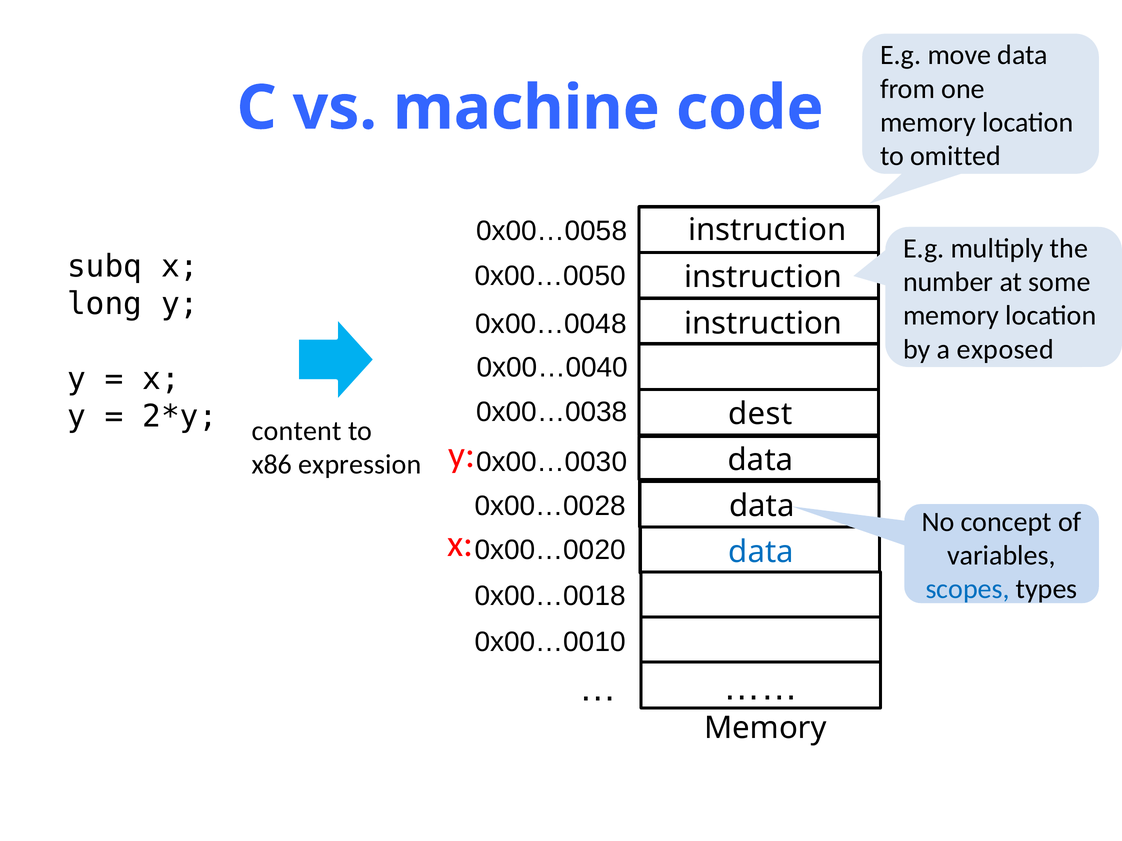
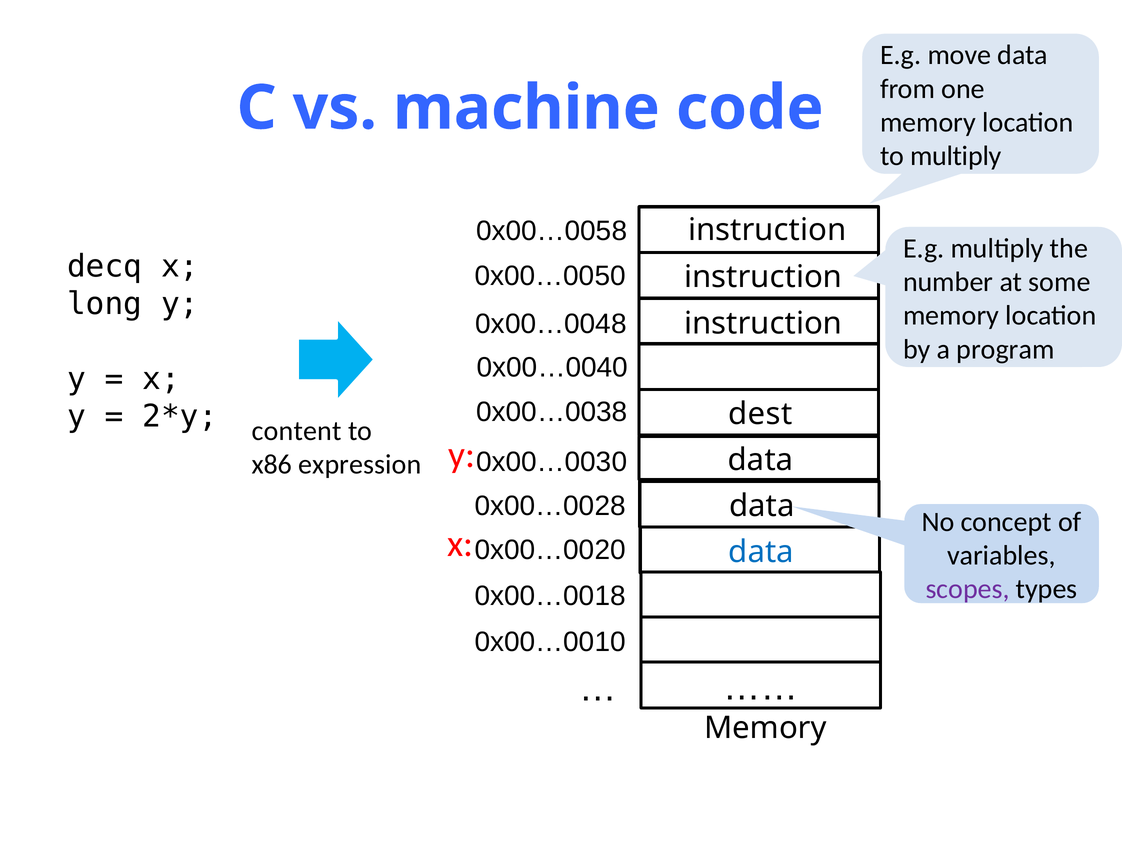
to omitted: omitted -> multiply
subq: subq -> decq
exposed: exposed -> program
scopes colour: blue -> purple
